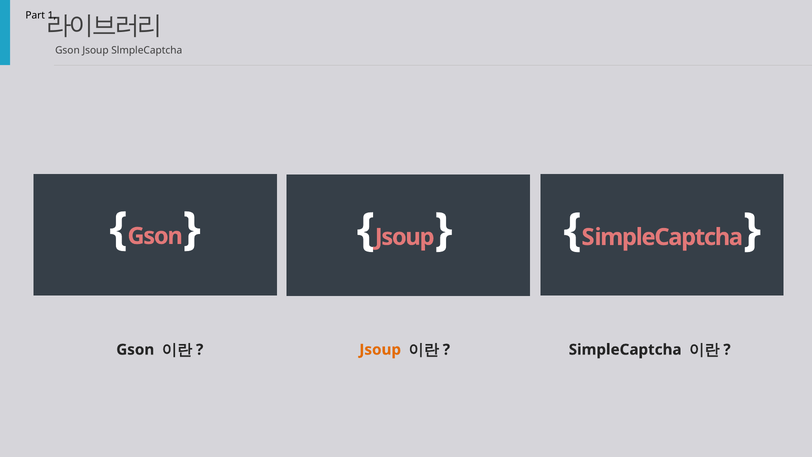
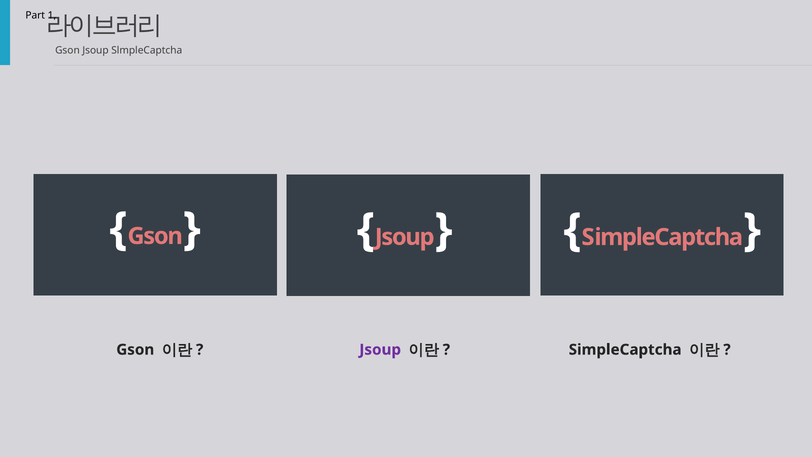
Jsoup at (380, 349) colour: orange -> purple
